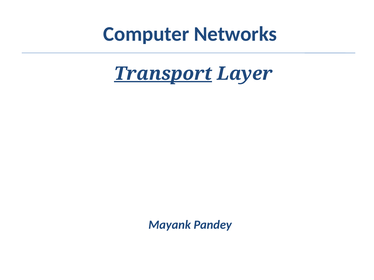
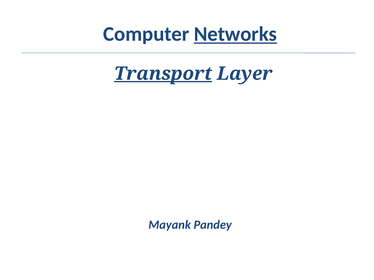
Networks underline: none -> present
